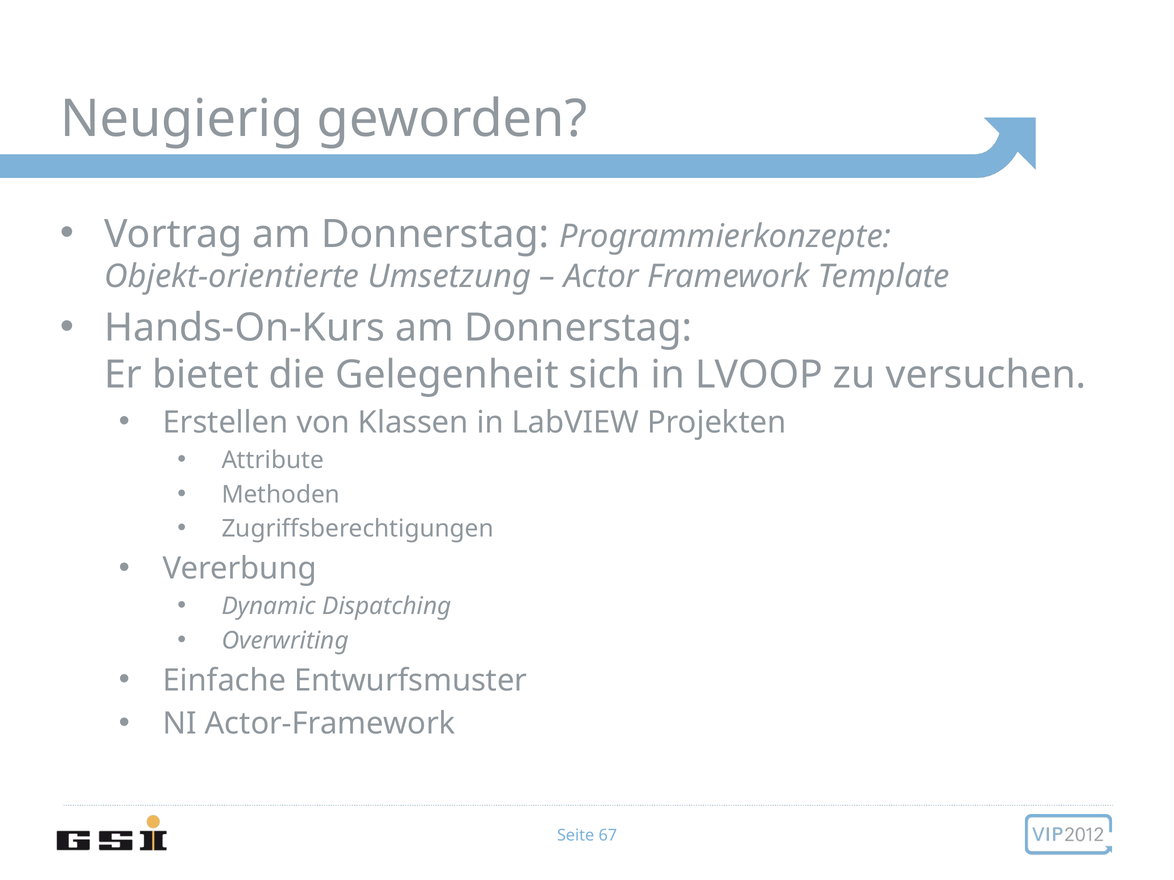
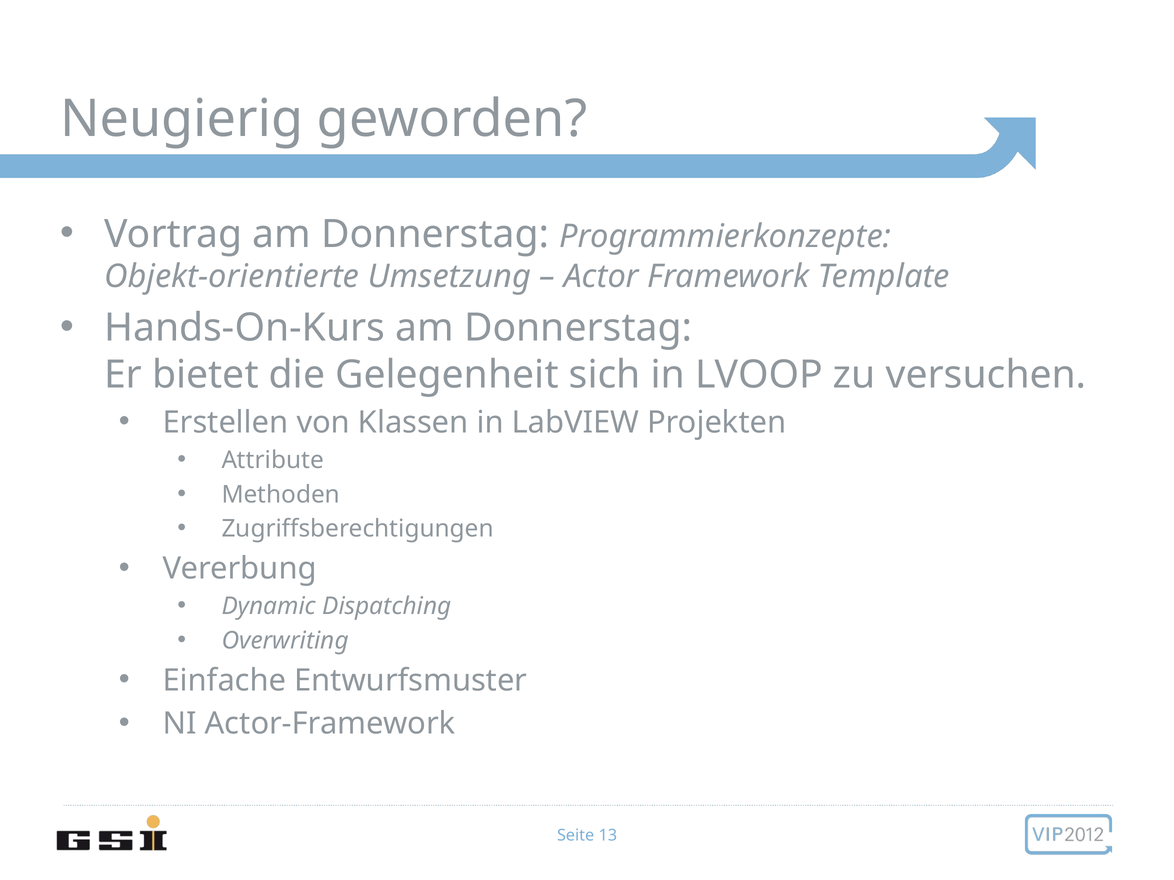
67: 67 -> 13
